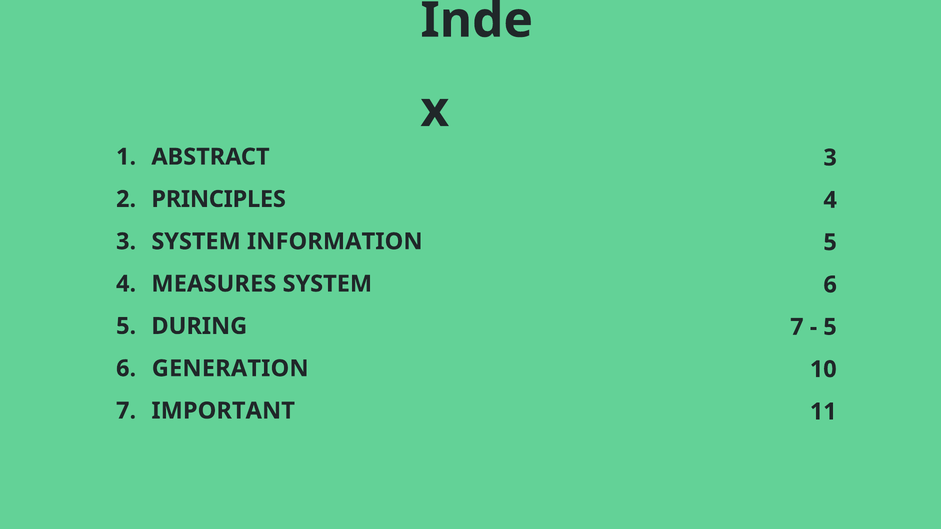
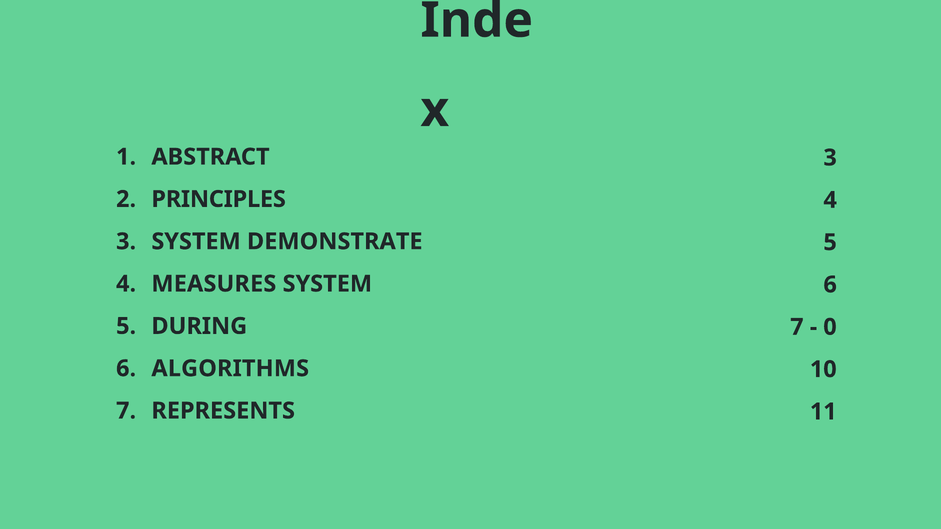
INFORMATION: INFORMATION -> DEMONSTRATE
5 at (830, 327): 5 -> 0
GENERATION: GENERATION -> ALGORITHMS
IMPORTANT: IMPORTANT -> REPRESENTS
